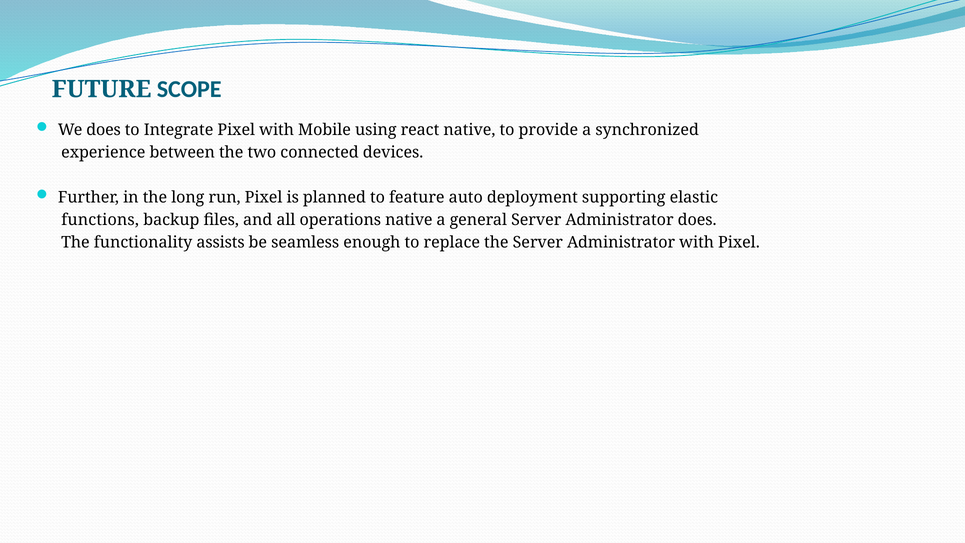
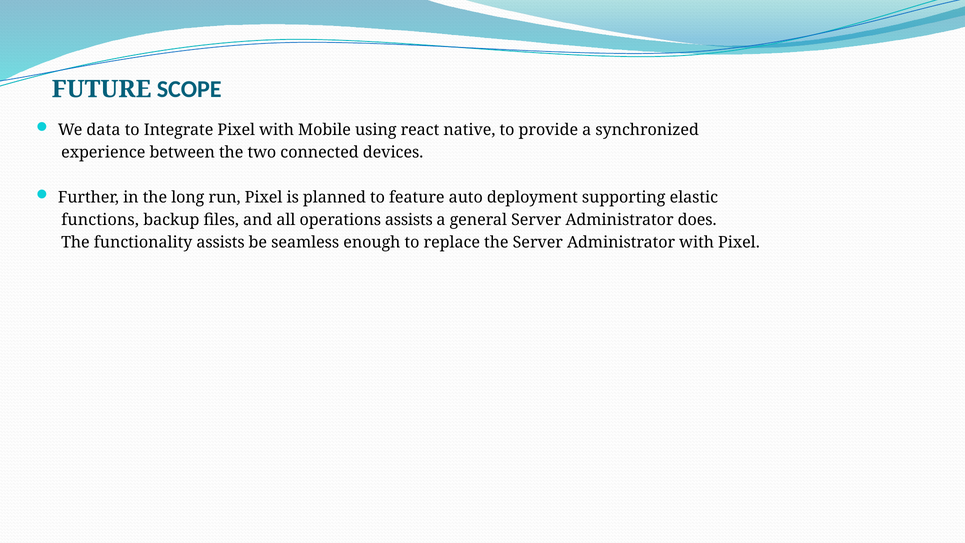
We does: does -> data
operations native: native -> assists
